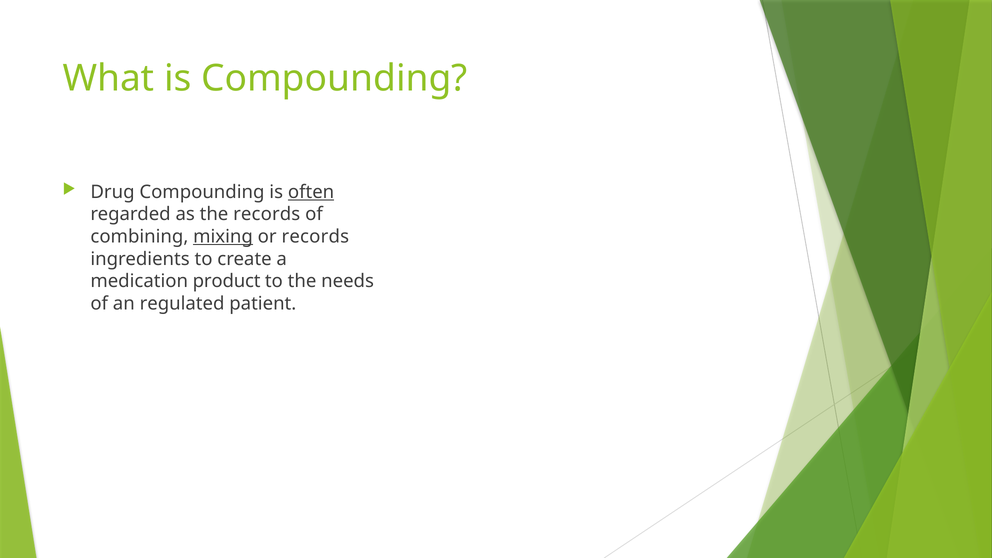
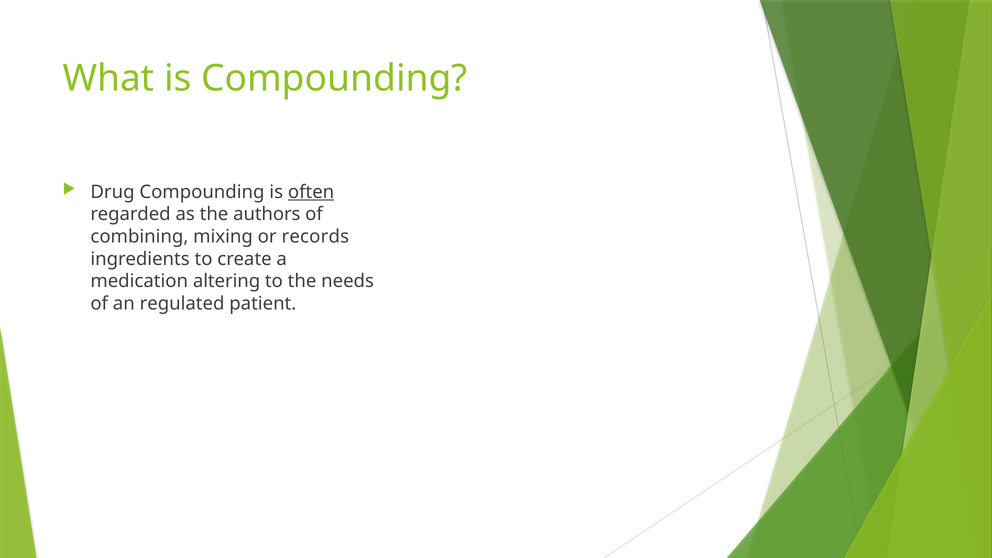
the records: records -> authors
mixing underline: present -> none
product: product -> altering
